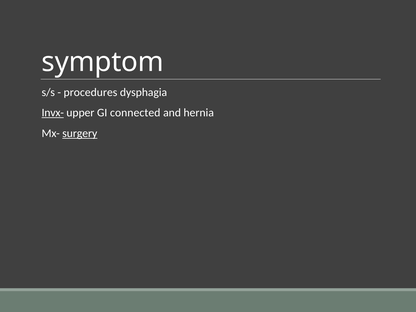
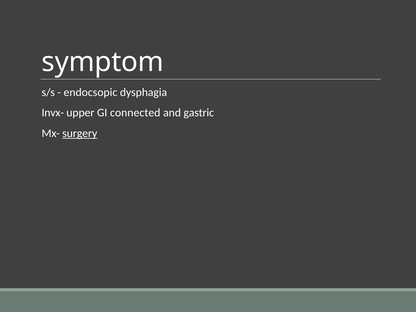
procedures: procedures -> endocsopic
Invx- underline: present -> none
hernia: hernia -> gastric
